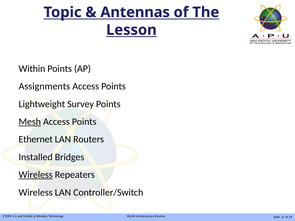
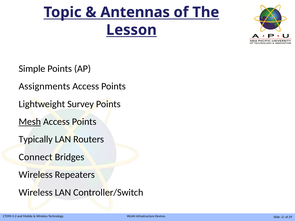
Within: Within -> Simple
Ethernet: Ethernet -> Typically
Installed: Installed -> Connect
Wireless at (36, 175) underline: present -> none
